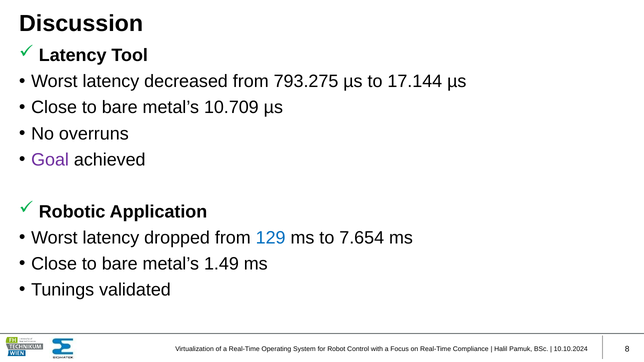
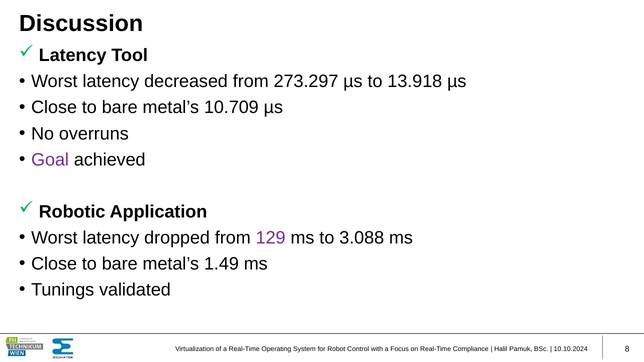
793.275: 793.275 -> 273.297
17.144: 17.144 -> 13.918
129 colour: blue -> purple
7.654: 7.654 -> 3.088
